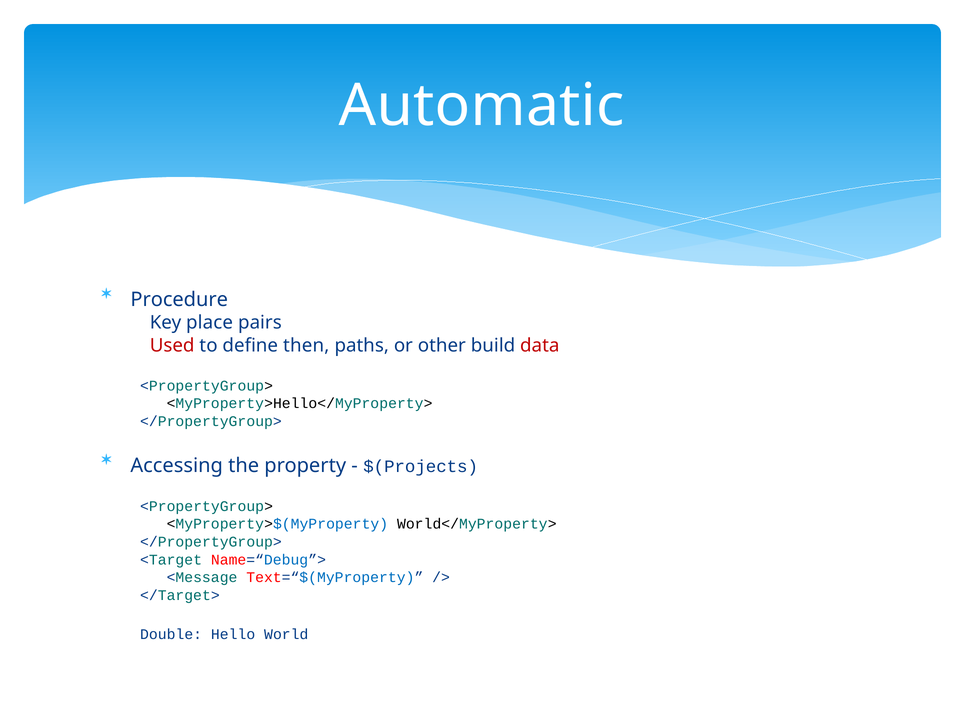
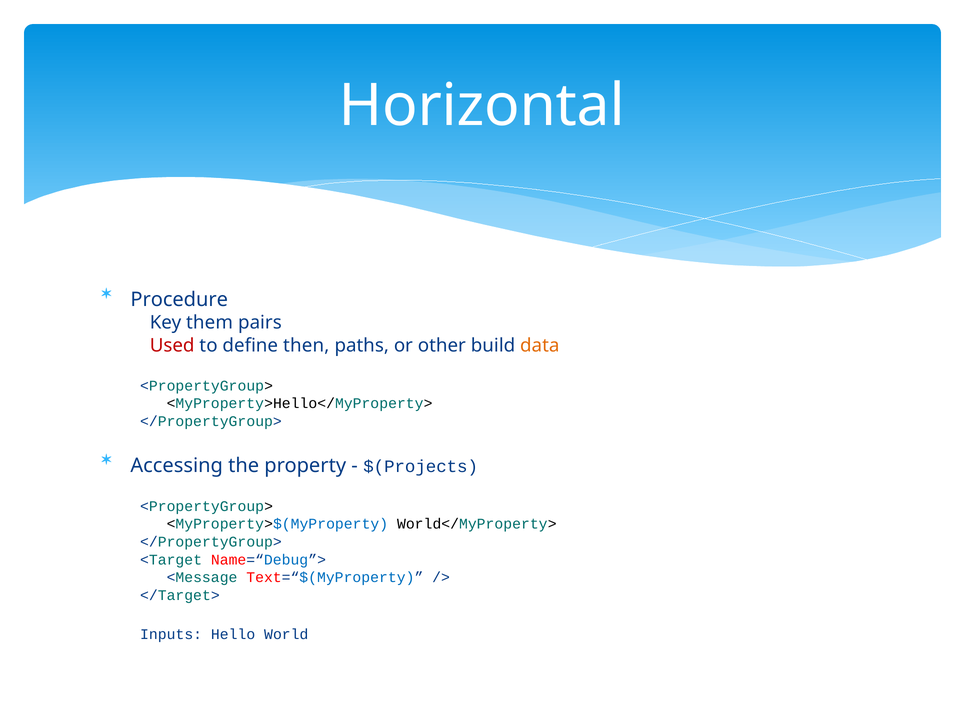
Automatic: Automatic -> Horizontal
place: place -> them
data colour: red -> orange
Double: Double -> Inputs
